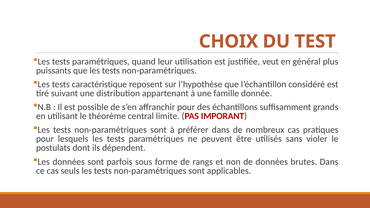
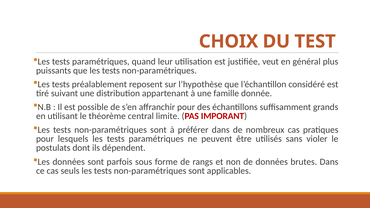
caractéristique: caractéristique -> préalablement
